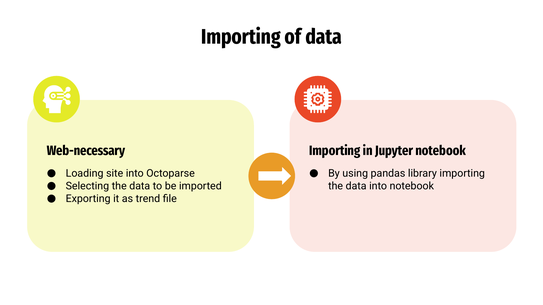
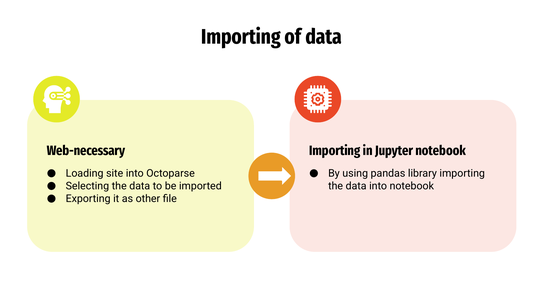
trend: trend -> other
